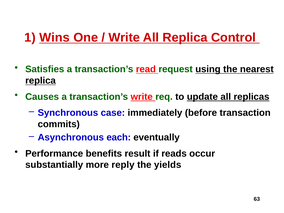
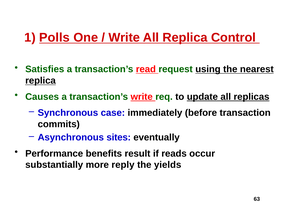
Wins: Wins -> Polls
each: each -> sites
